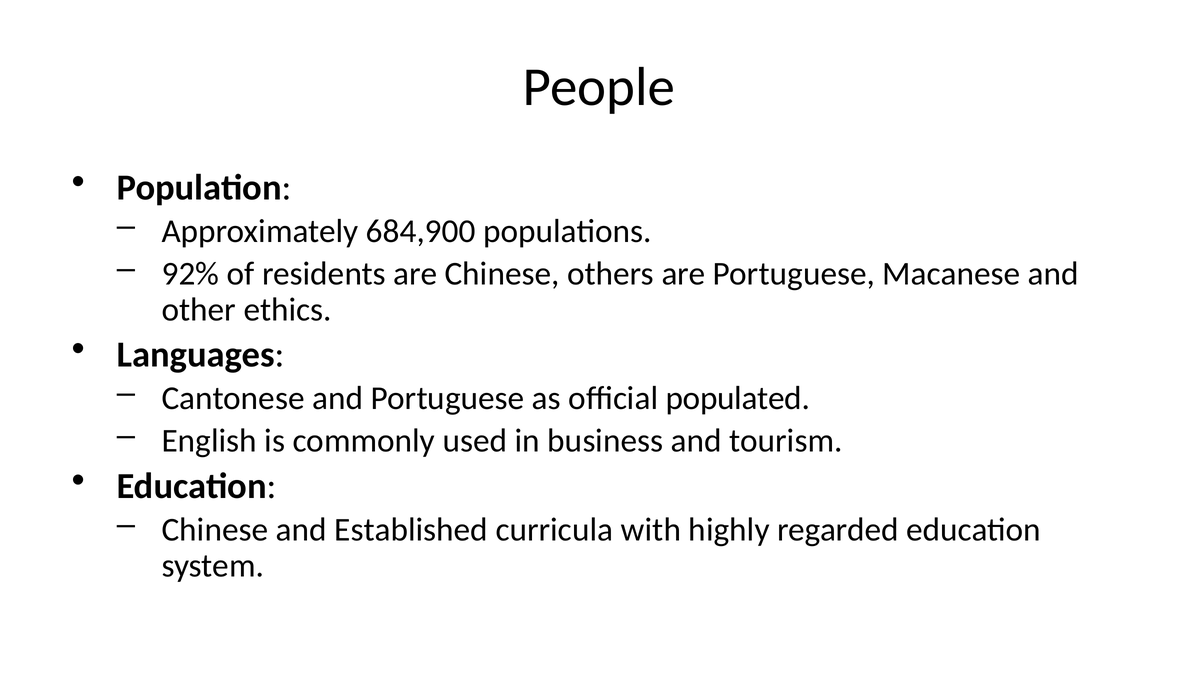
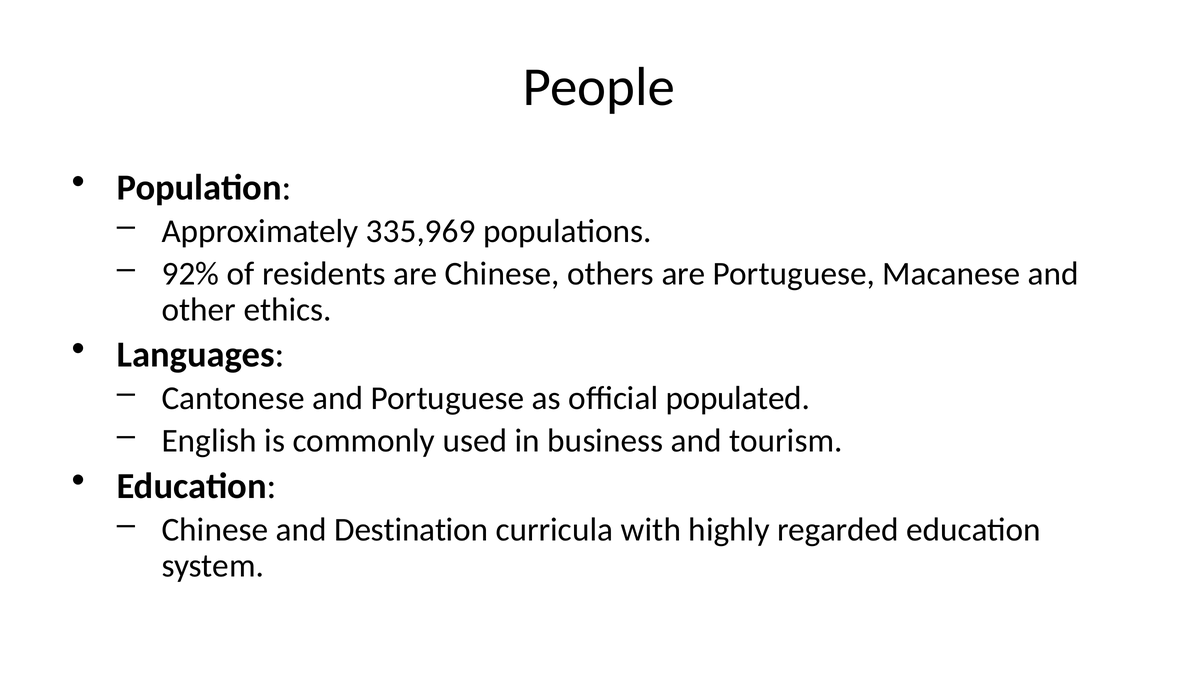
684,900: 684,900 -> 335,969
Established: Established -> Destination
